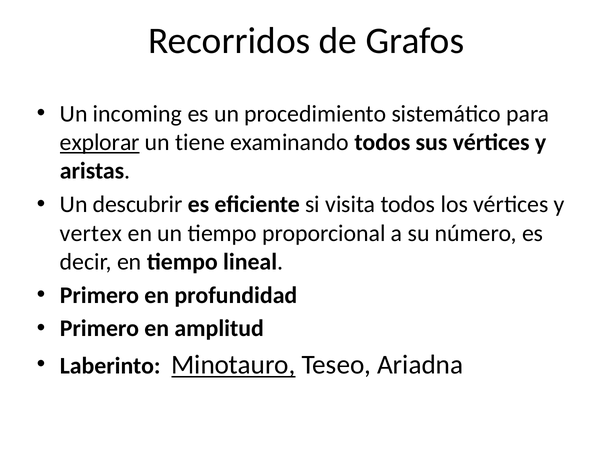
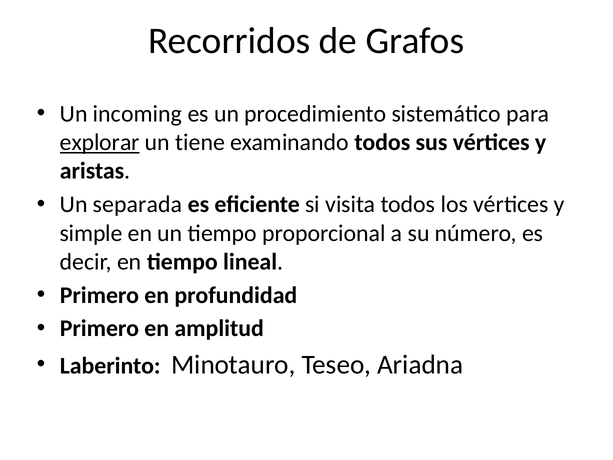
descubrir: descubrir -> separada
vertex: vertex -> simple
Minotauro underline: present -> none
